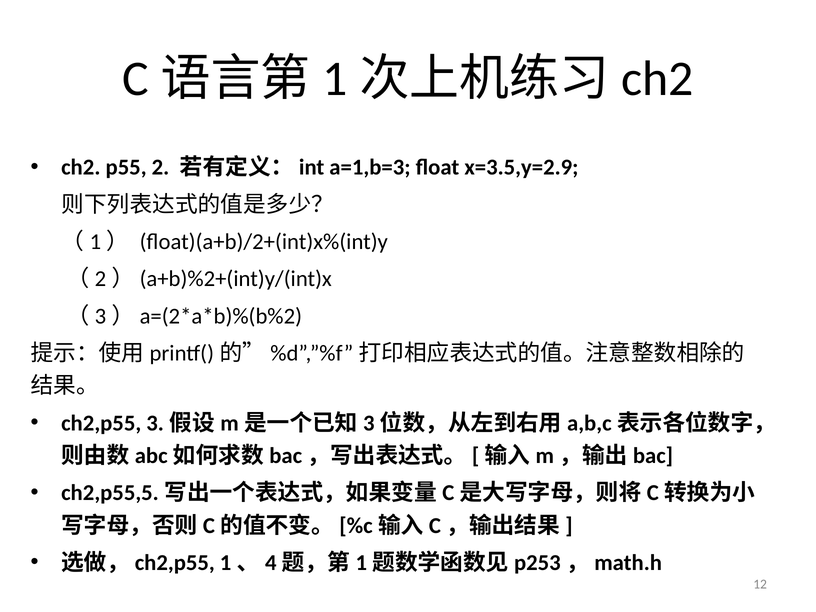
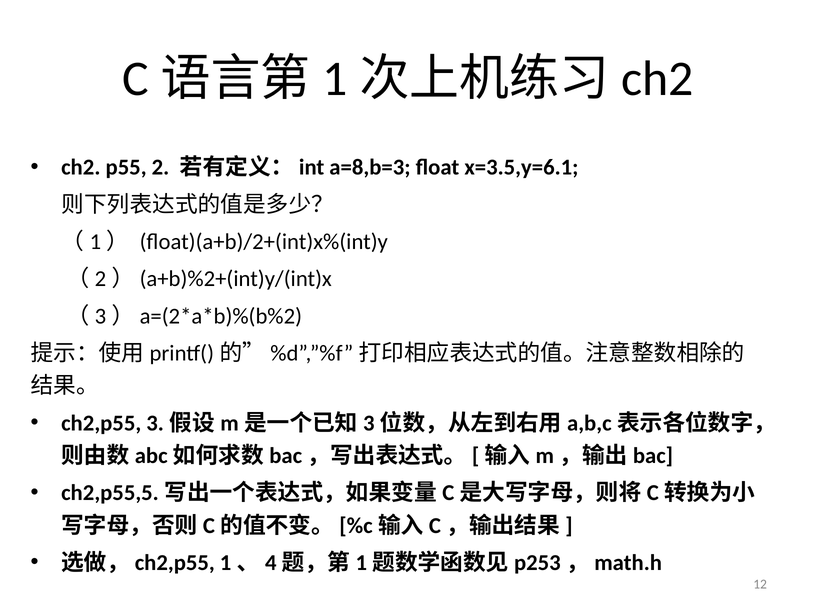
a=1,b=3: a=1,b=3 -> a=8,b=3
x=3.5,y=2.9: x=3.5,y=2.9 -> x=3.5,y=6.1
